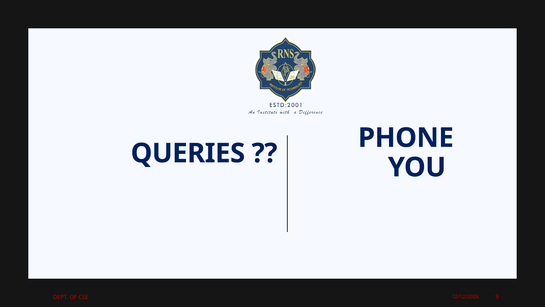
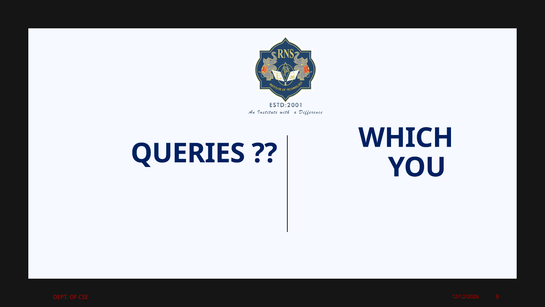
PHONE: PHONE -> WHICH
